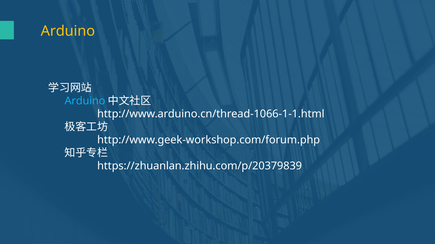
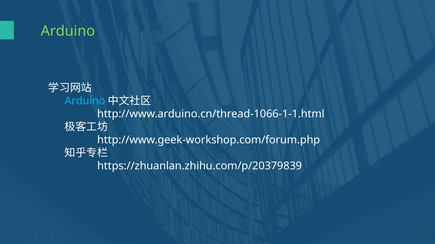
Arduino at (68, 31) colour: yellow -> light green
